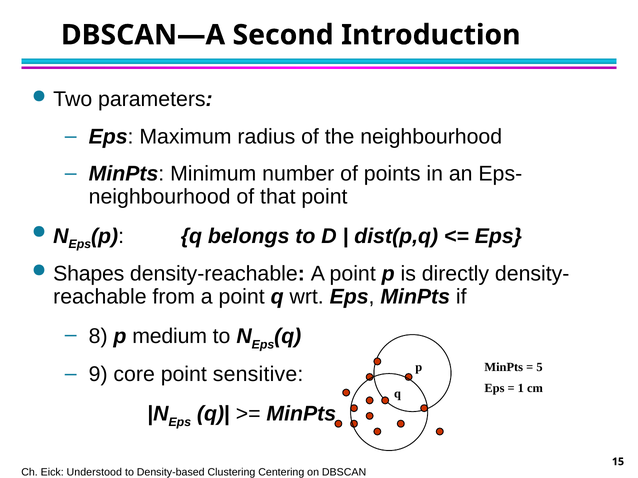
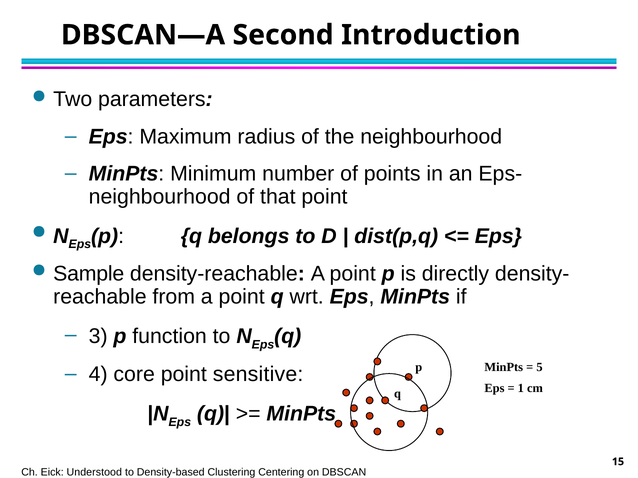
Shapes: Shapes -> Sample
8: 8 -> 3
medium: medium -> function
9: 9 -> 4
